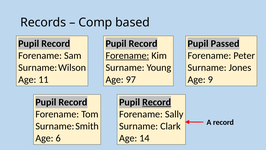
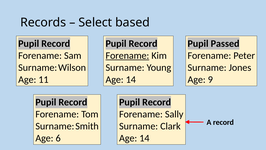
Comp: Comp -> Select
97 at (131, 79): 97 -> 14
Record at (157, 102) underline: present -> none
